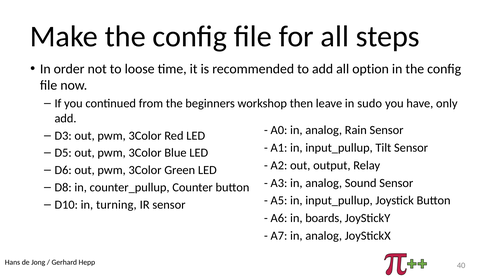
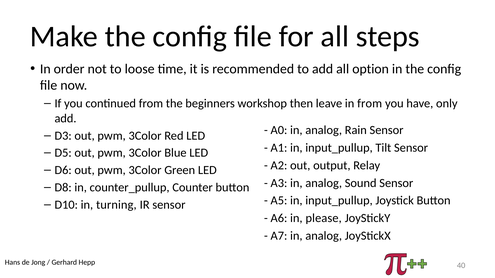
in sudo: sudo -> from
boards: boards -> please
